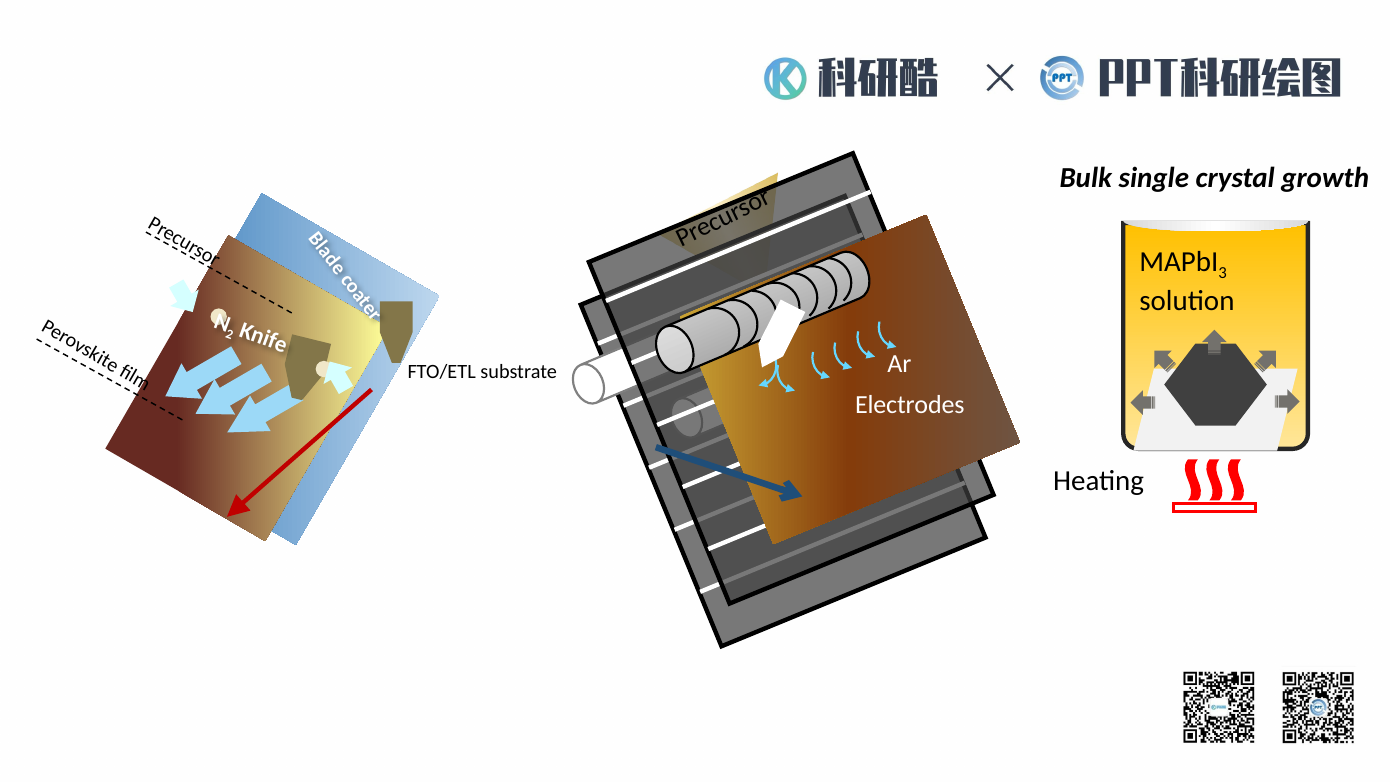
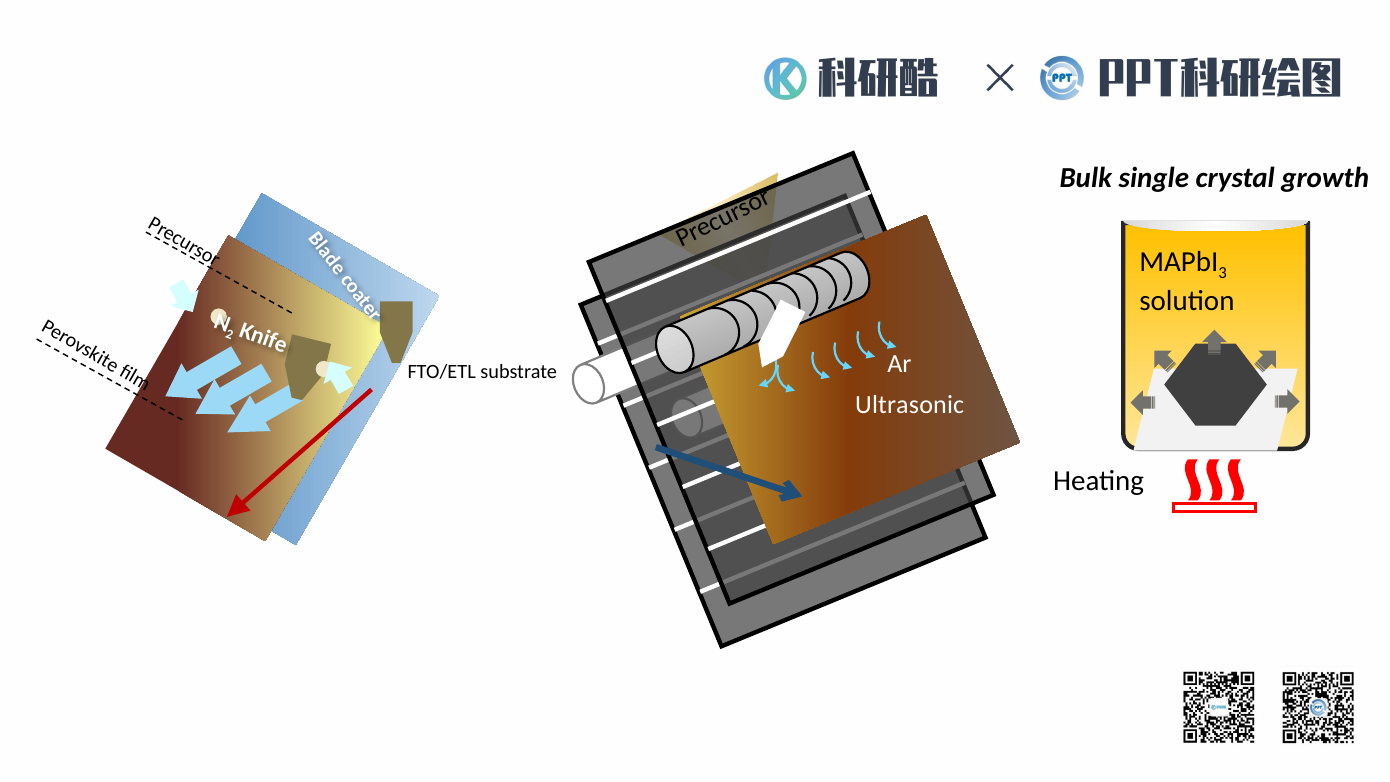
Electrodes: Electrodes -> Ultrasonic
